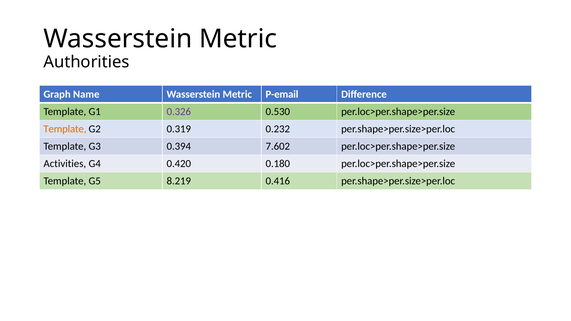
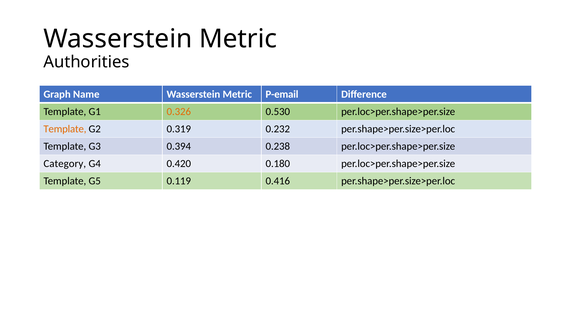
0.326 colour: purple -> orange
7.602: 7.602 -> 0.238
Activities: Activities -> Category
8.219: 8.219 -> 0.119
